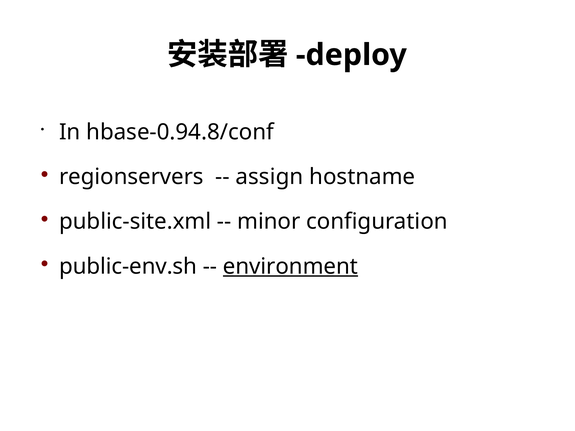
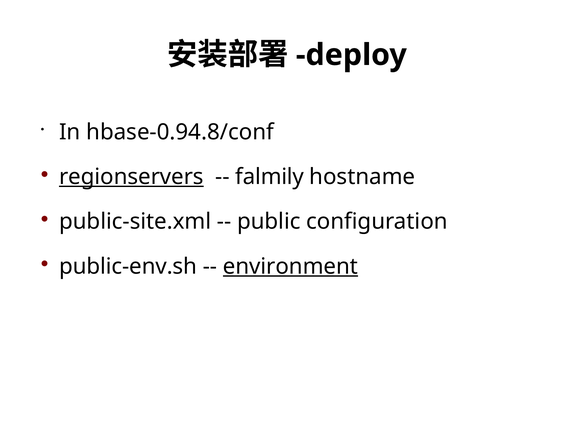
regionservers underline: none -> present
assign: assign -> falmily
minor: minor -> public
